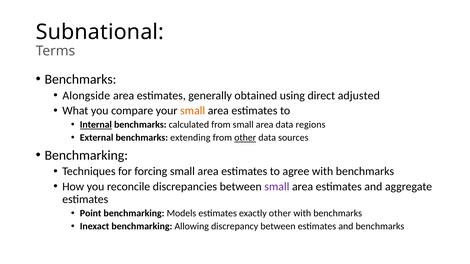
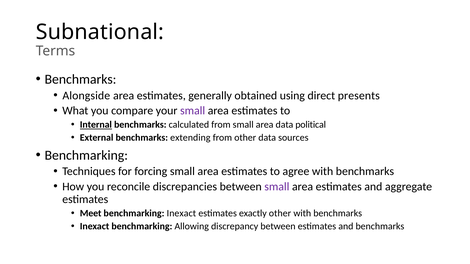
adjusted: adjusted -> presents
small at (193, 111) colour: orange -> purple
regions: regions -> political
other at (245, 138) underline: present -> none
Point: Point -> Meet
benchmarking Models: Models -> Inexact
